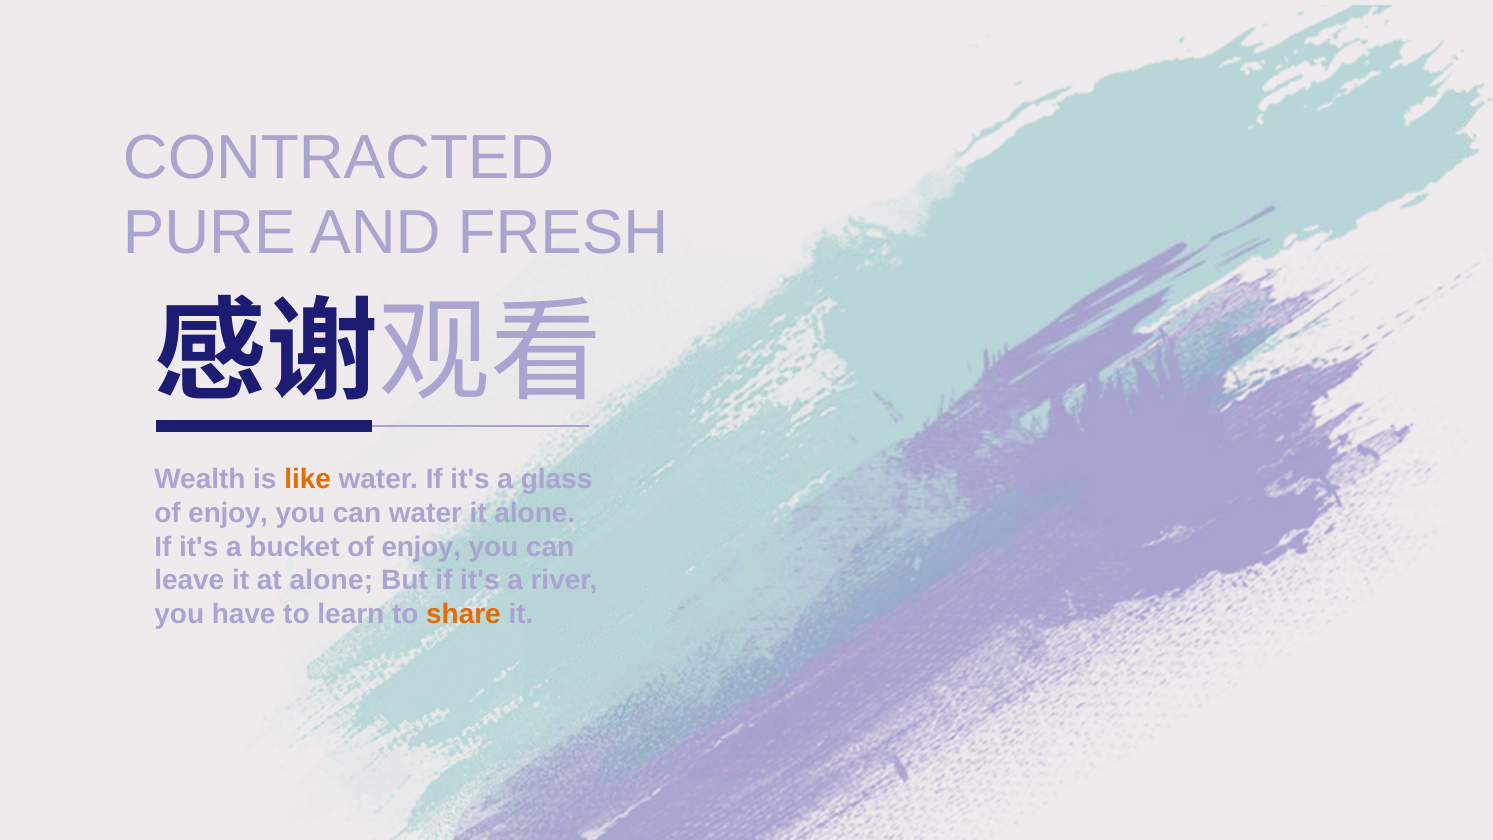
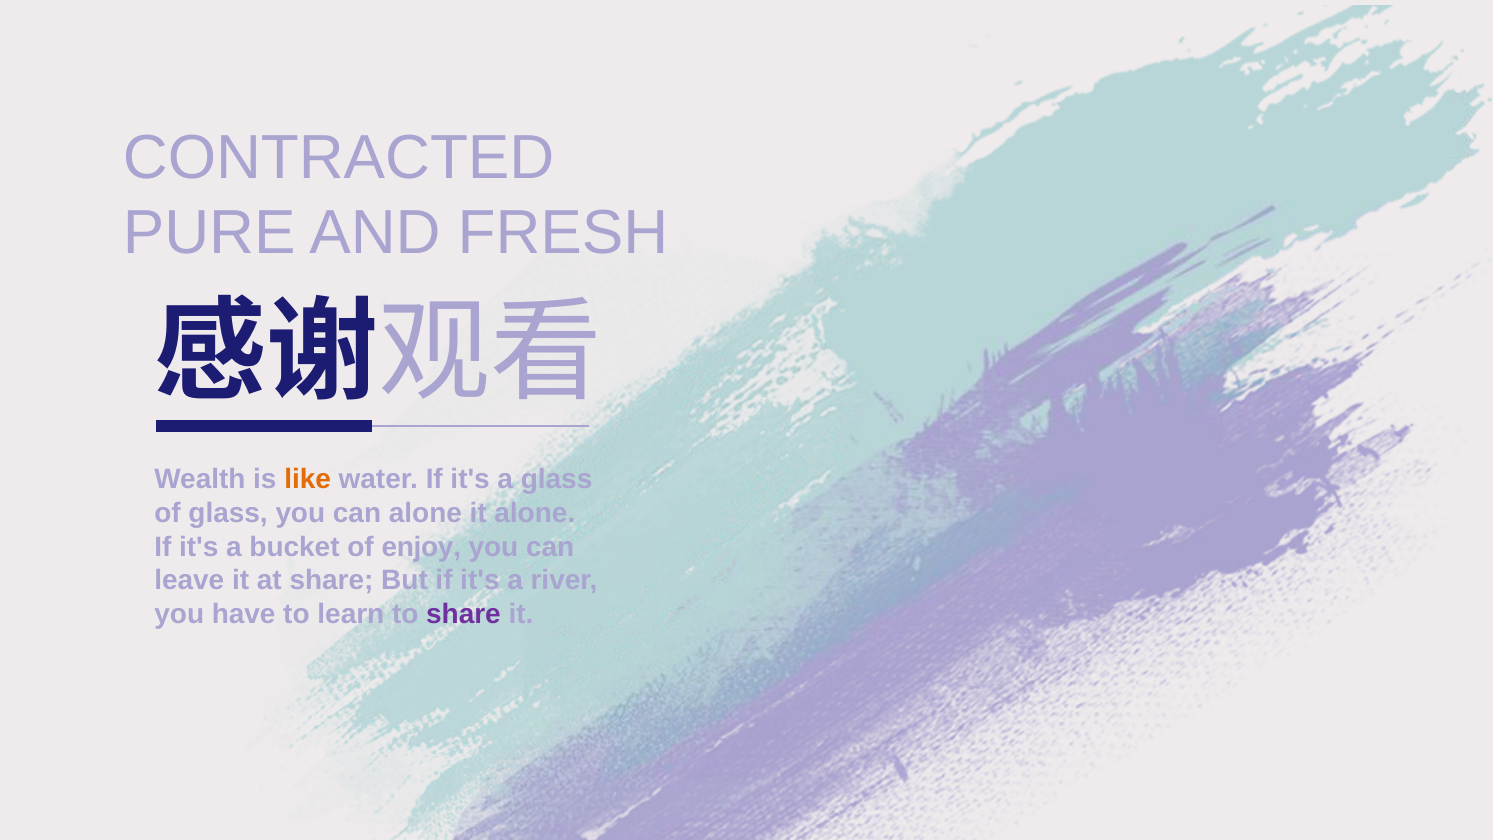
enjoy at (228, 513): enjoy -> glass
can water: water -> alone
at alone: alone -> share
share at (463, 614) colour: orange -> purple
